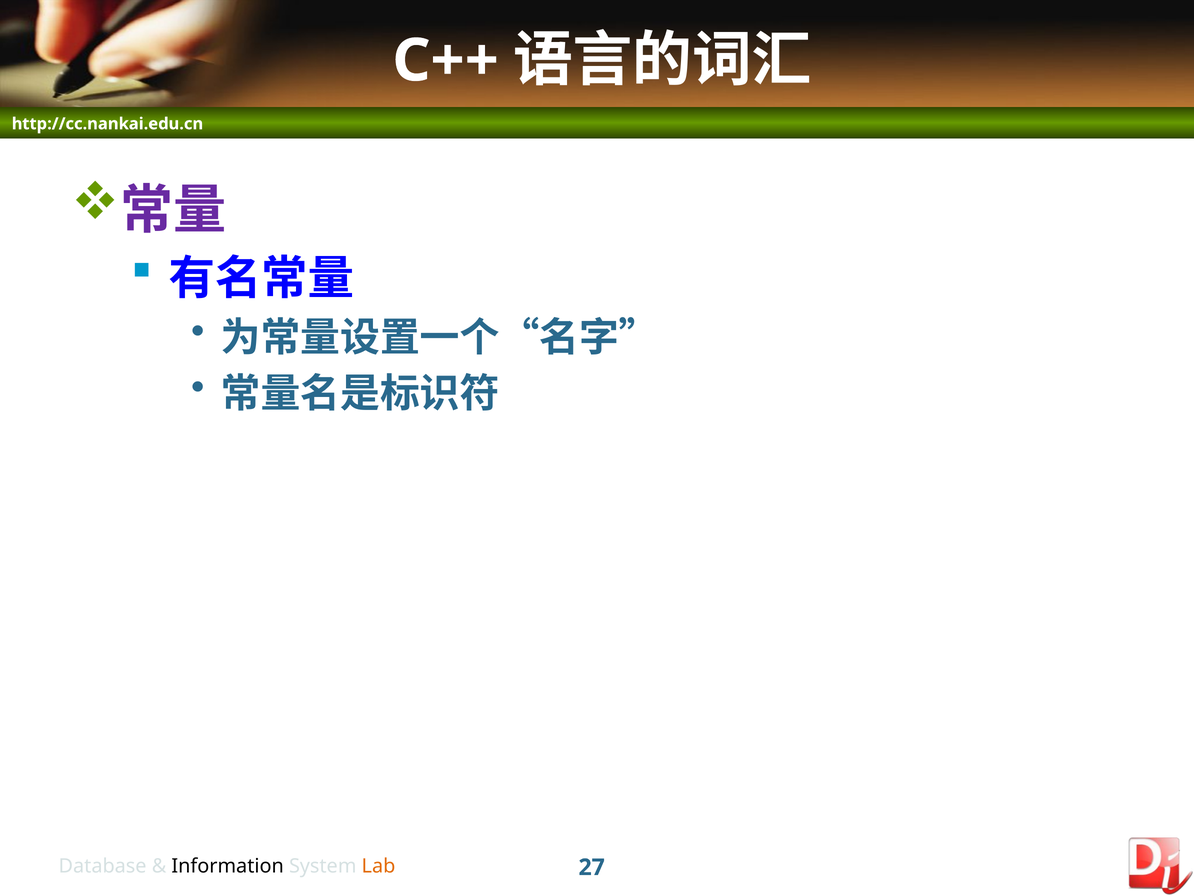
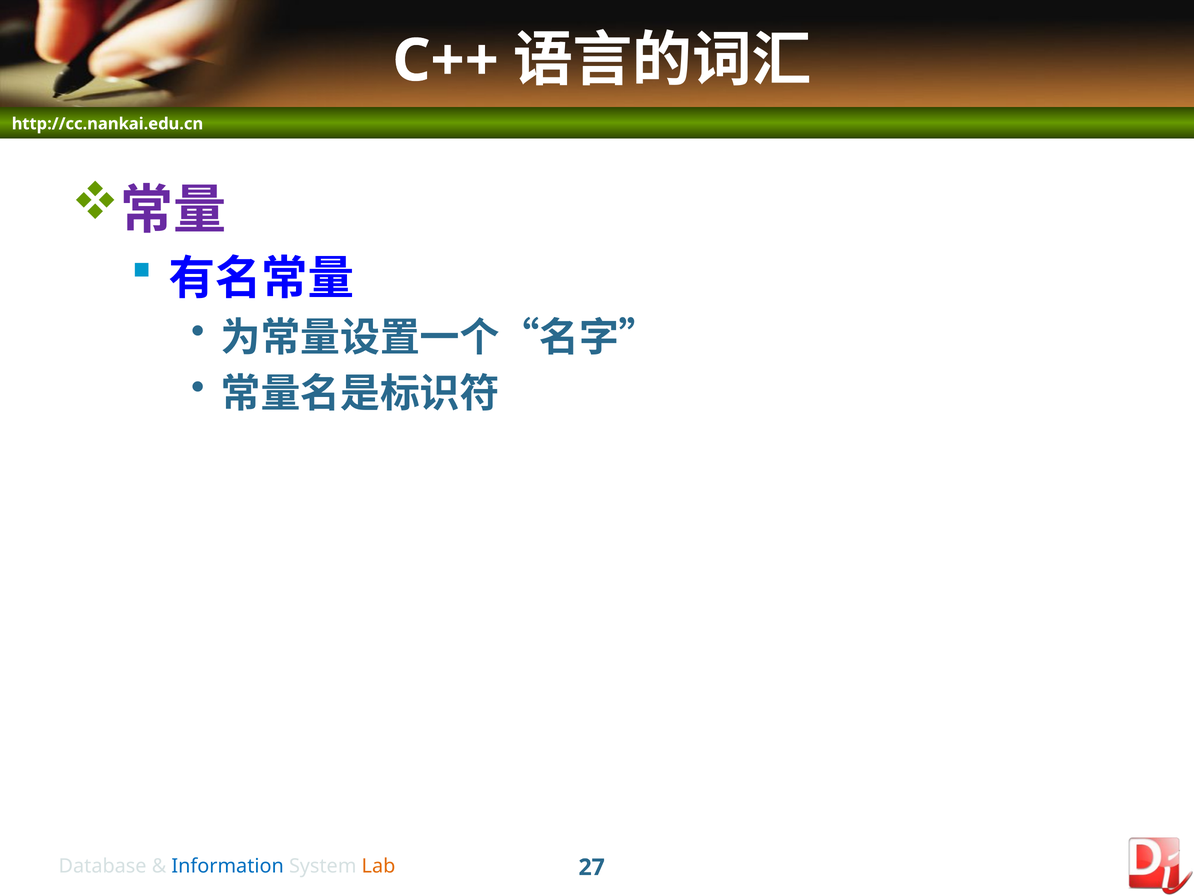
Information colour: black -> blue
